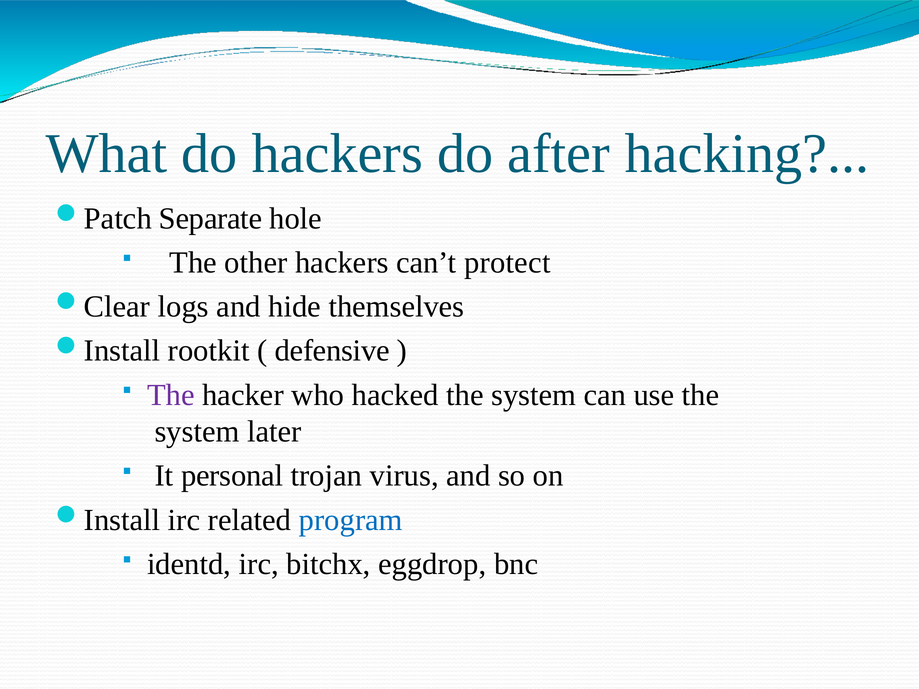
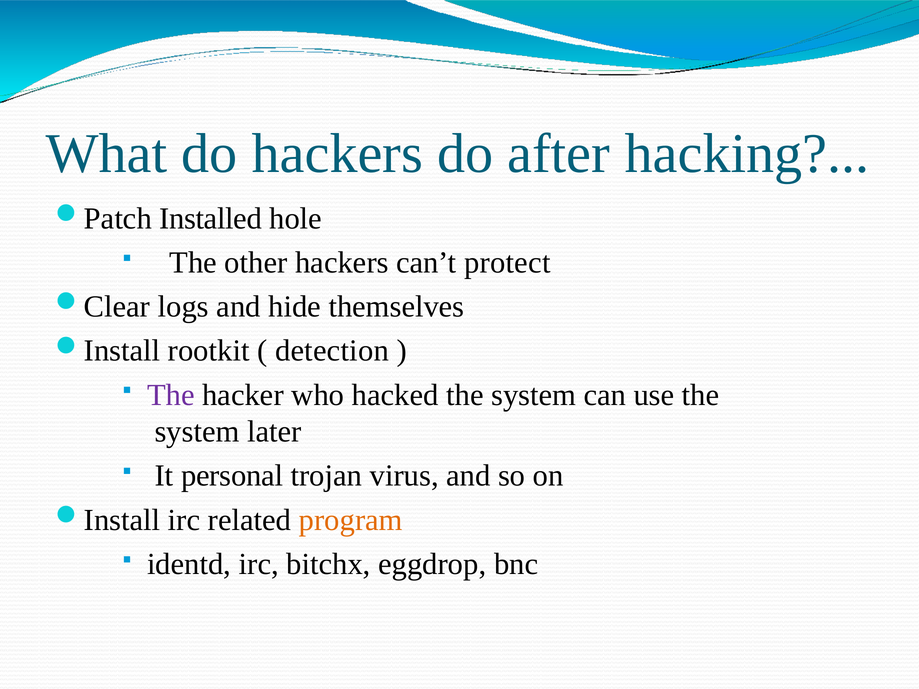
Separate: Separate -> Installed
defensive: defensive -> detection
program colour: blue -> orange
